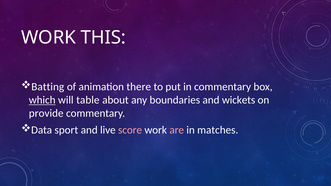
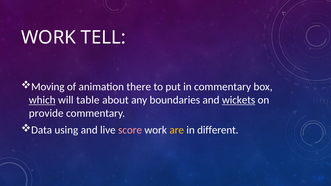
THIS: THIS -> TELL
Batting: Batting -> Moving
wickets underline: none -> present
sport: sport -> using
are colour: pink -> yellow
matches: matches -> different
